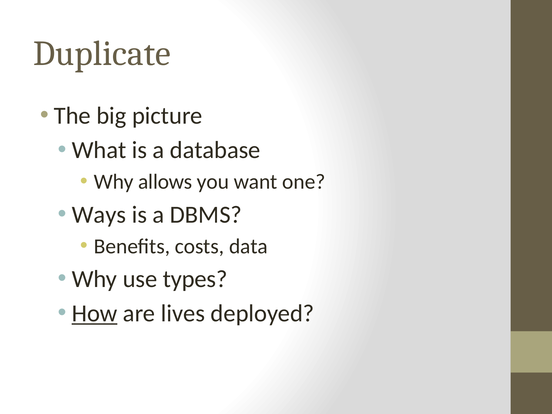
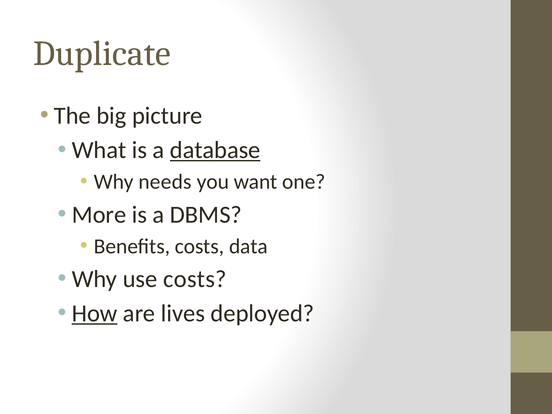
database underline: none -> present
allows: allows -> needs
Ways: Ways -> More
use types: types -> costs
